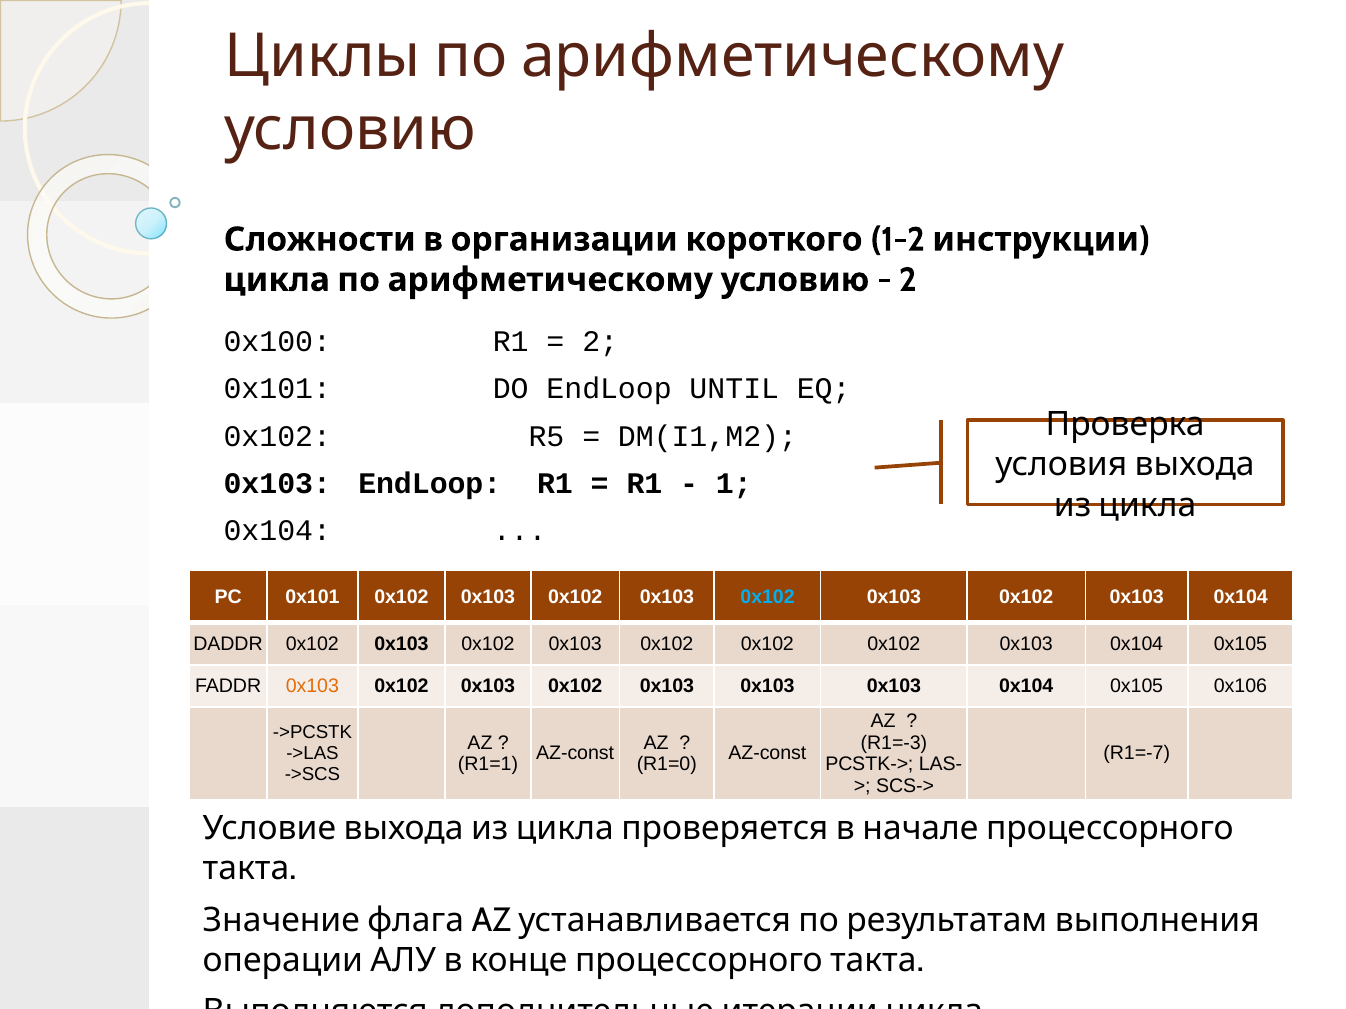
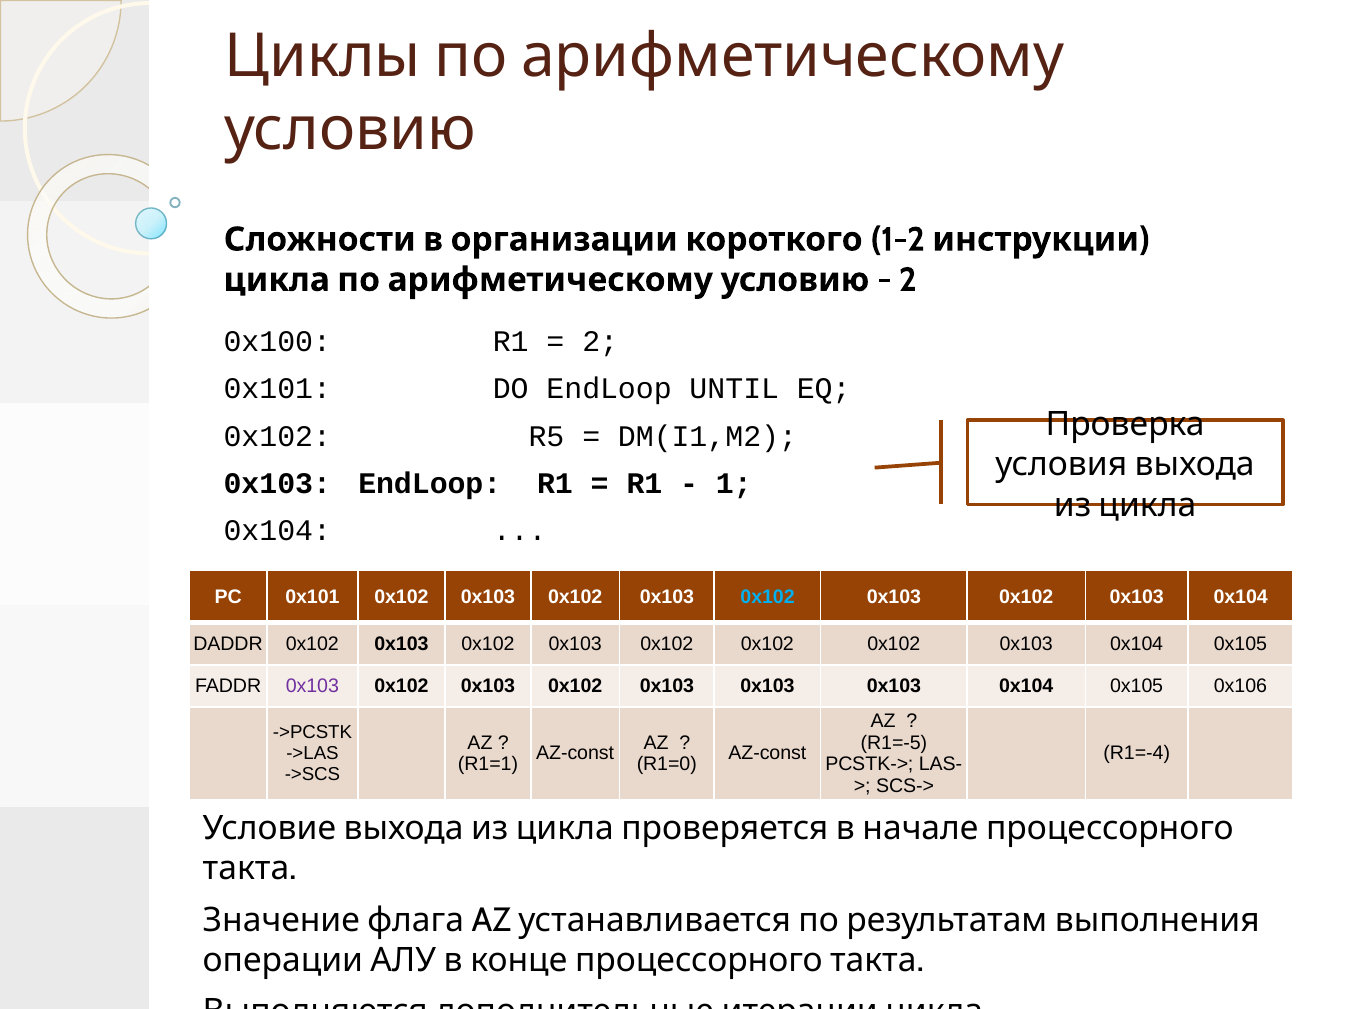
0x103 at (312, 687) colour: orange -> purple
R1=-3: R1=-3 -> R1=-5
R1=-7: R1=-7 -> R1=-4
